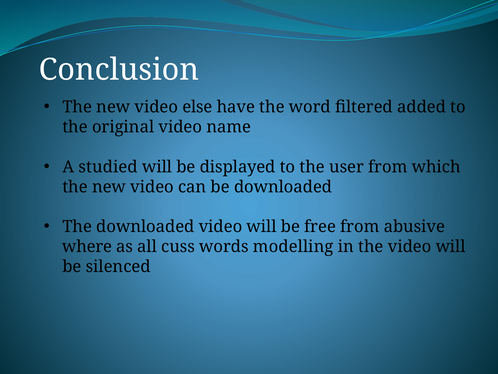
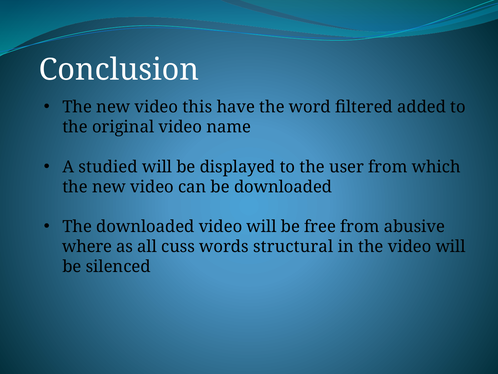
else: else -> this
modelling: modelling -> structural
